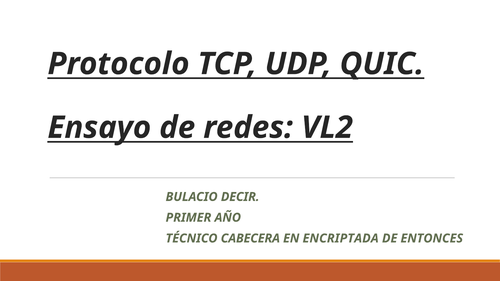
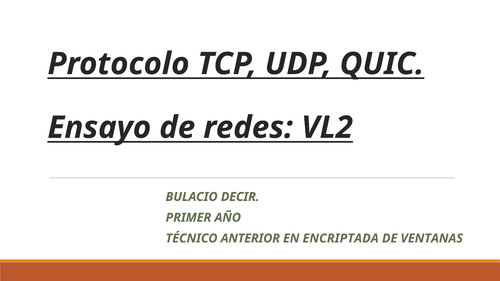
CABECERA: CABECERA -> ANTERIOR
ENTONCES: ENTONCES -> VENTANAS
